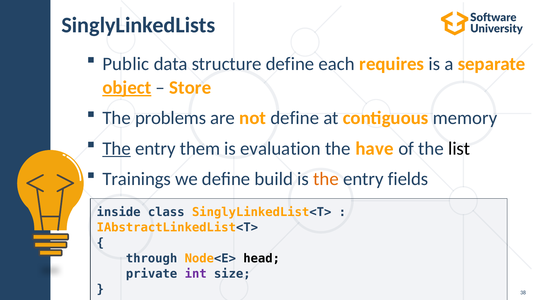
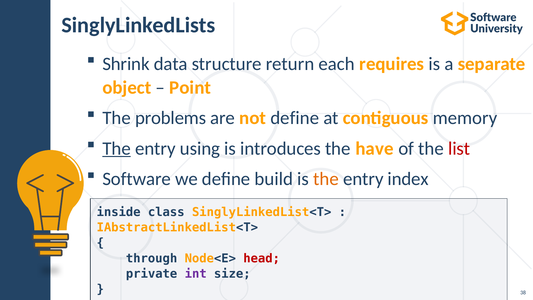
Public: Public -> Shrink
structure define: define -> return
object underline: present -> none
Store: Store -> Point
them: them -> using
evaluation: evaluation -> introduces
list colour: black -> red
Trainings: Trainings -> Software
fields: fields -> index
head colour: black -> red
